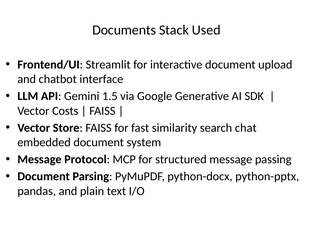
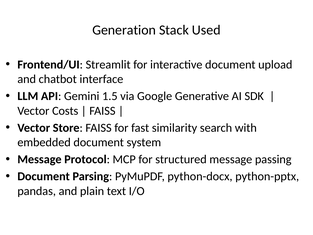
Documents: Documents -> Generation
chat: chat -> with
